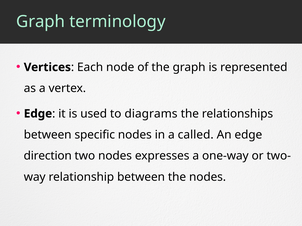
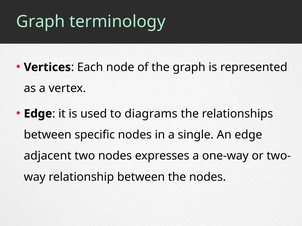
called: called -> single
direction: direction -> adjacent
